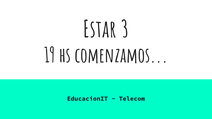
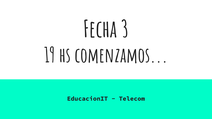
Estar: Estar -> Fecha
